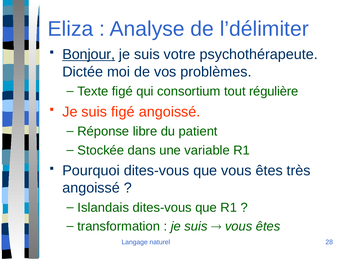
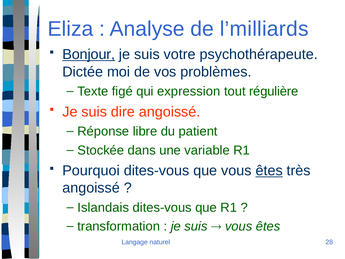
l’délimiter: l’délimiter -> l’milliards
consortium: consortium -> expression
suis figé: figé -> dire
êtes at (269, 170) underline: none -> present
